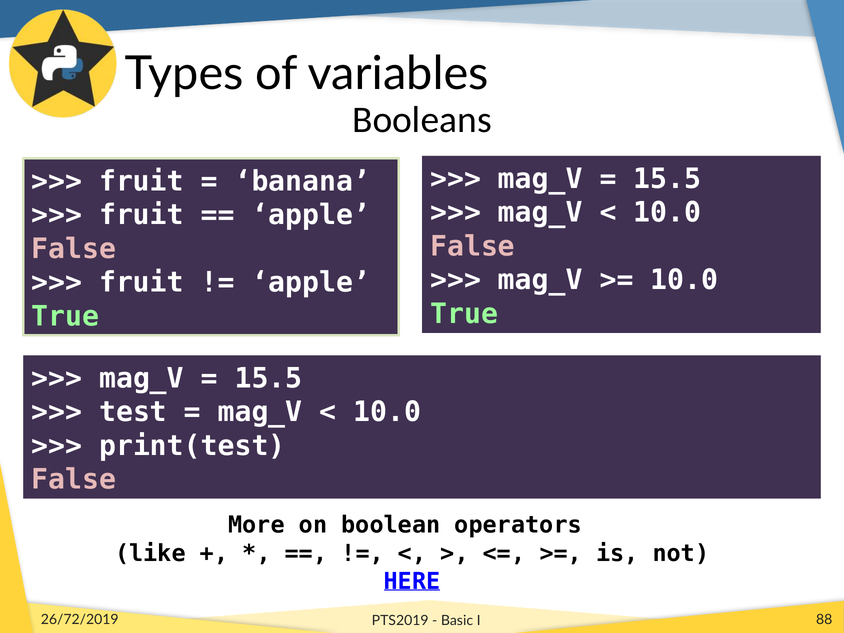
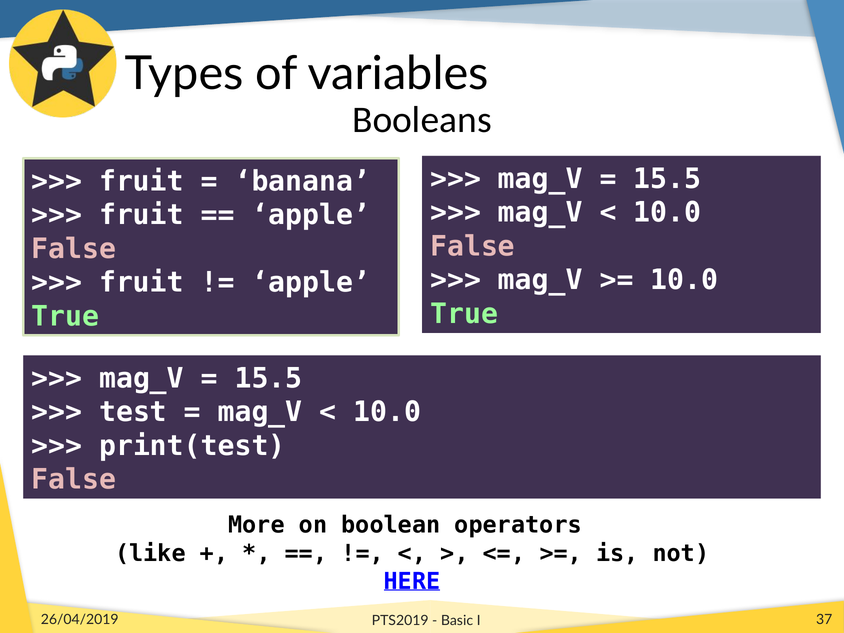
26/72/2019: 26/72/2019 -> 26/04/2019
88: 88 -> 37
